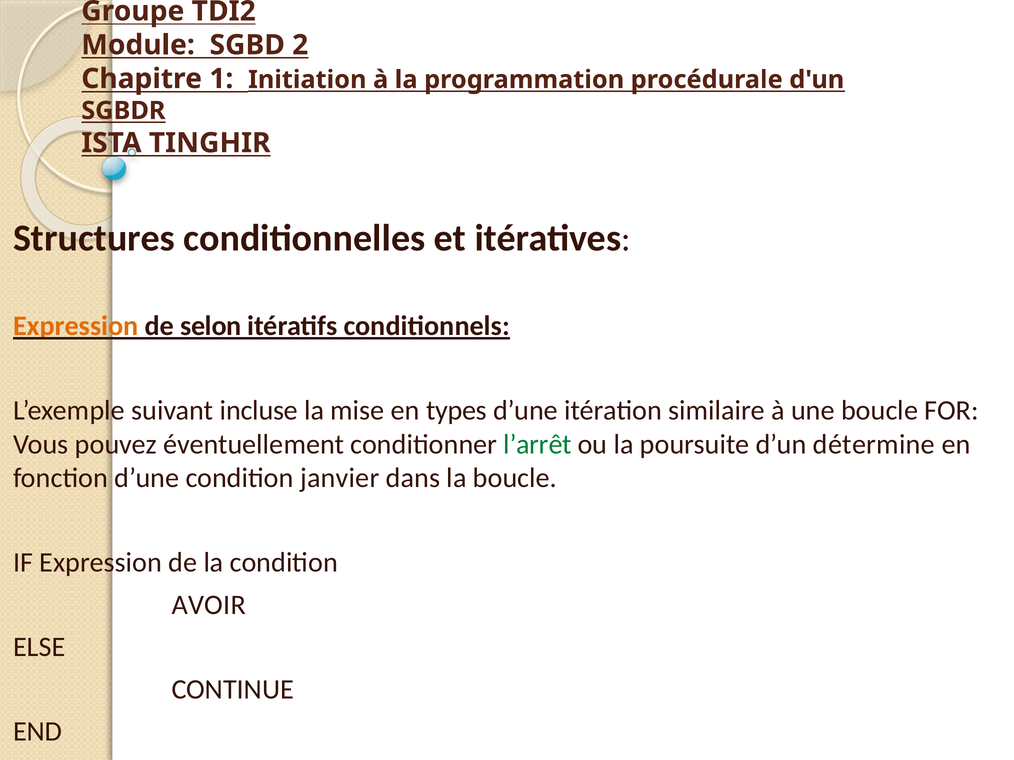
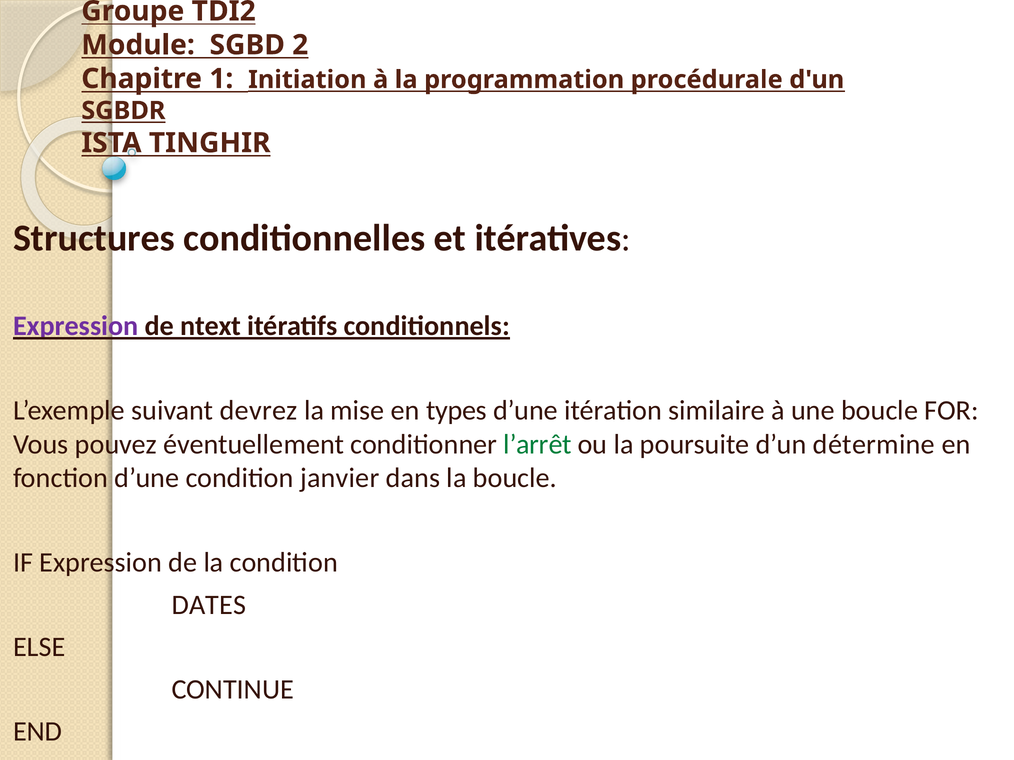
Expression at (76, 326) colour: orange -> purple
selon: selon -> ntext
incluse: incluse -> devrez
AVOIR: AVOIR -> DATES
